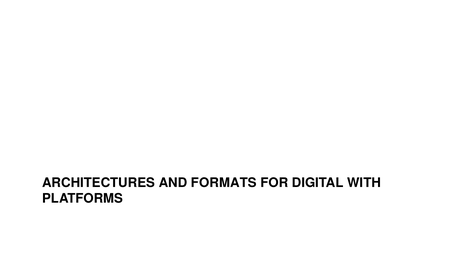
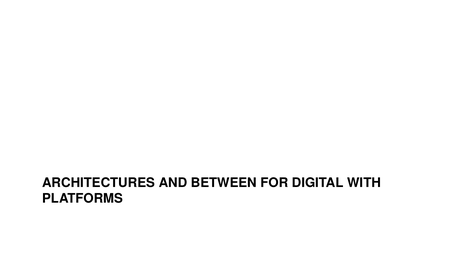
FORMATS: FORMATS -> BETWEEN
